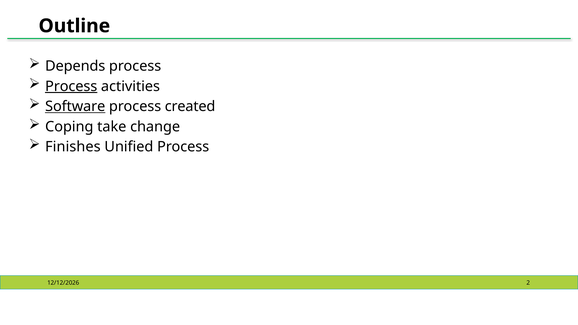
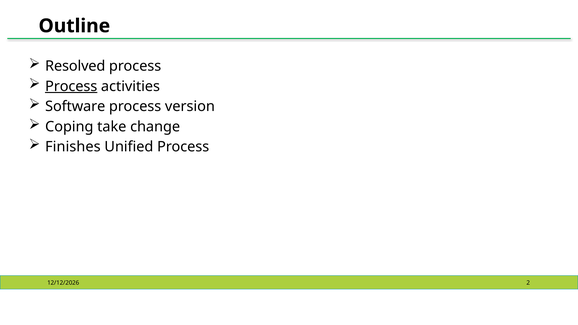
Depends: Depends -> Resolved
Software underline: present -> none
created: created -> version
